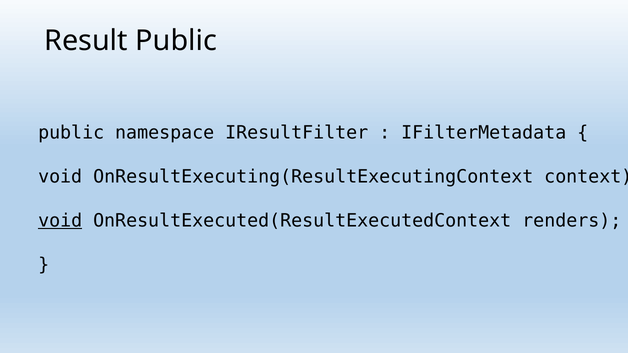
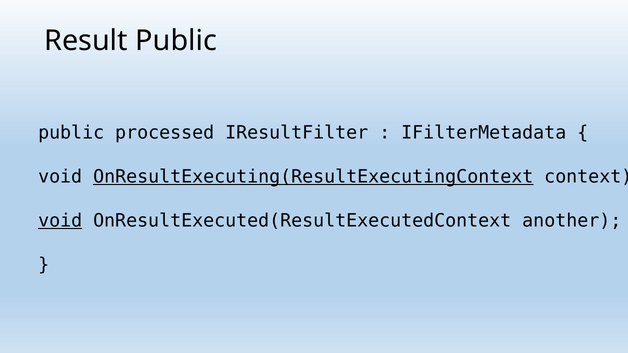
namespace: namespace -> processed
OnResultExecuting(ResultExecutingContext underline: none -> present
renders: renders -> another
